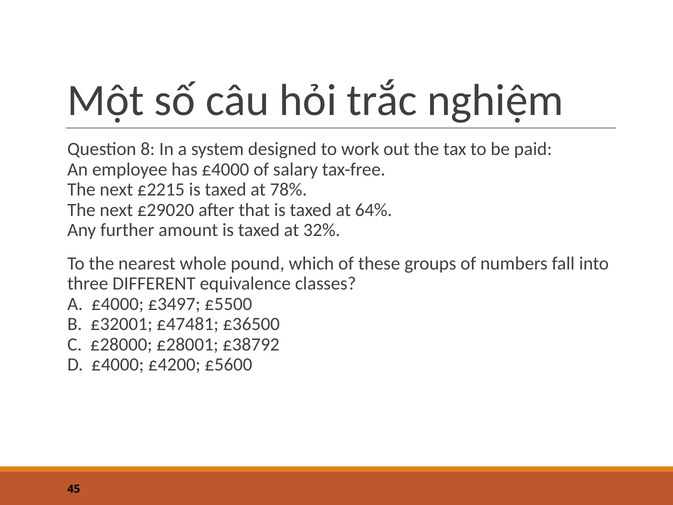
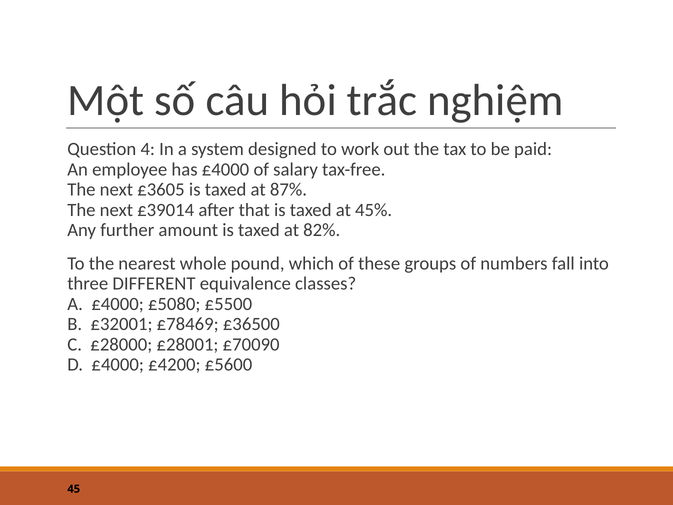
8: 8 -> 4
£2215: £2215 -> £3605
78%: 78% -> 87%
£29020: £29020 -> £39014
64%: 64% -> 45%
32%: 32% -> 82%
£3497: £3497 -> £5080
£47481: £47481 -> £78469
£38792: £38792 -> £70090
